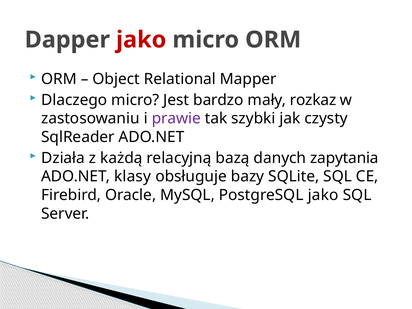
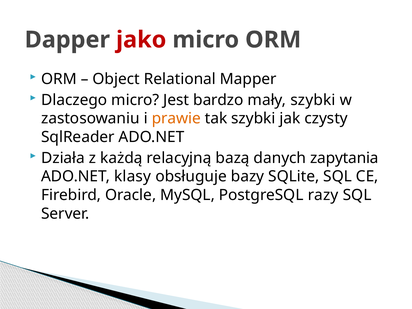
mały rozkaz: rozkaz -> szybki
prawie colour: purple -> orange
PostgreSQL jako: jako -> razy
